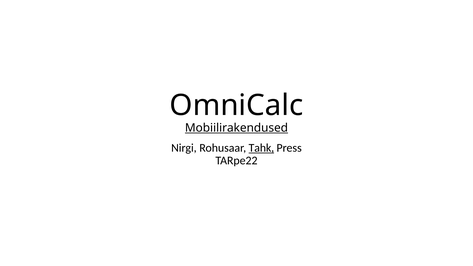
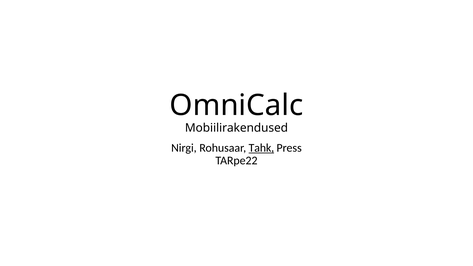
Mobiilirakendused underline: present -> none
